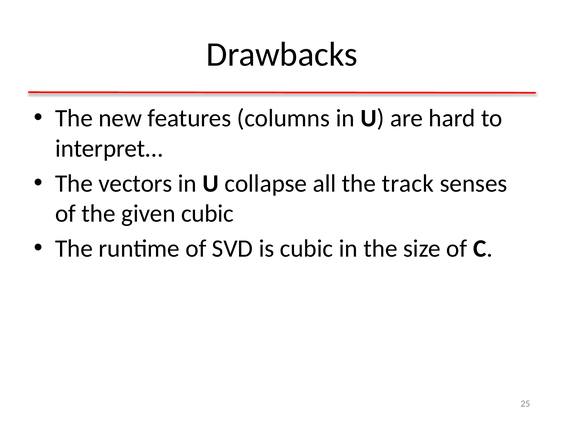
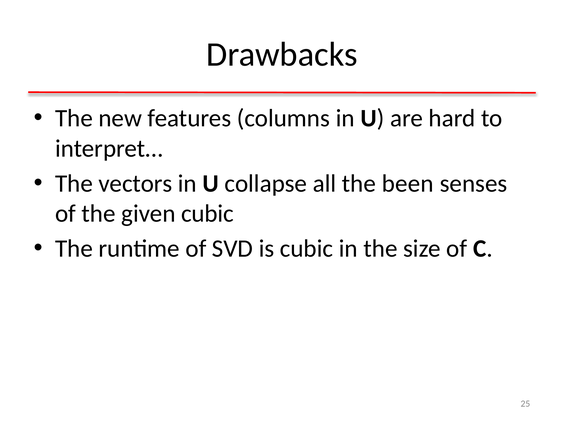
track: track -> been
